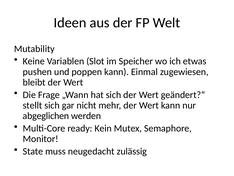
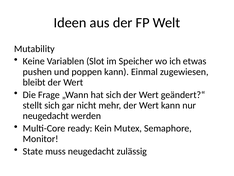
abgeglichen at (46, 116): abgeglichen -> neugedacht
